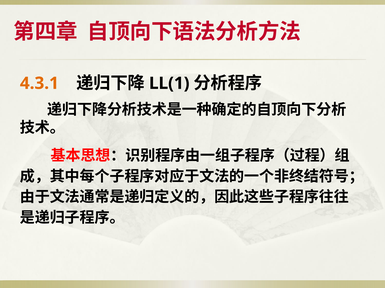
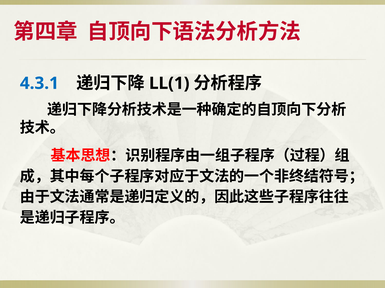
4.3.1 colour: orange -> blue
